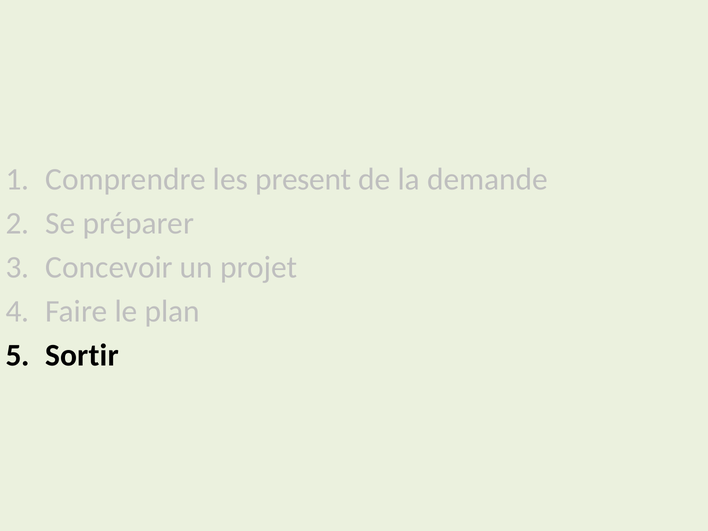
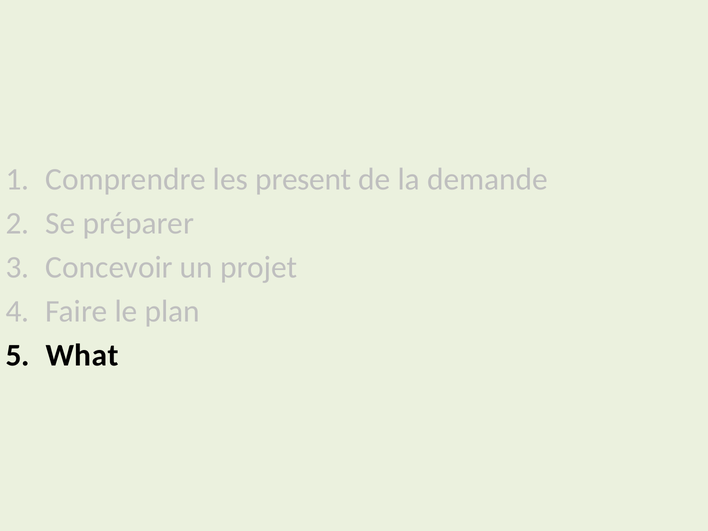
Sortir: Sortir -> What
